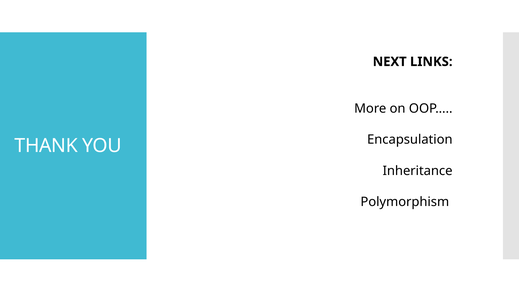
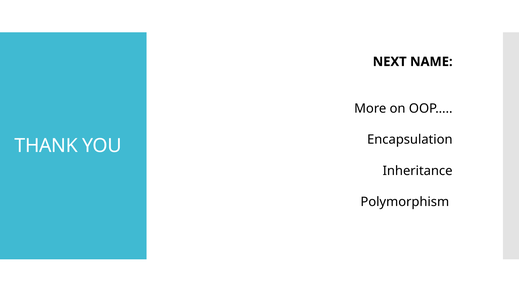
LINKS: LINKS -> NAME
